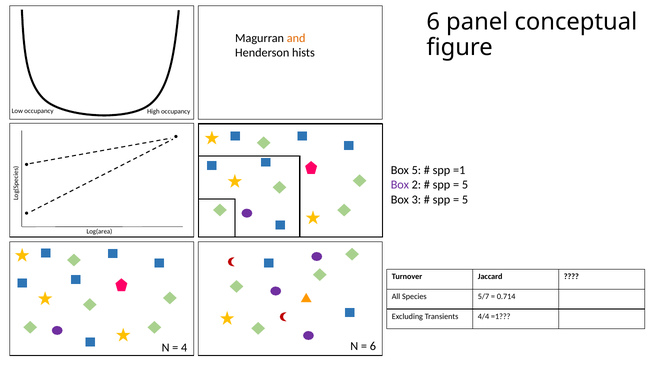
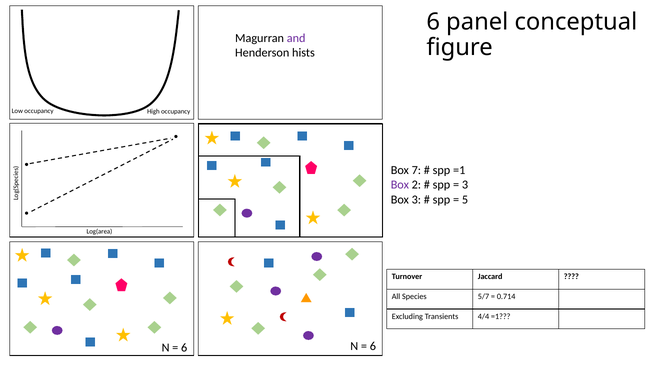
and colour: orange -> purple
Box 5: 5 -> 7
5 at (465, 185): 5 -> 3
4 at (184, 347): 4 -> 6
